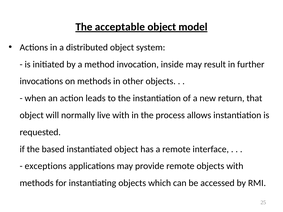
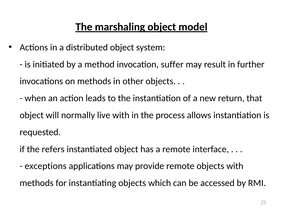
acceptable: acceptable -> marshaling
inside: inside -> suffer
based: based -> refers
